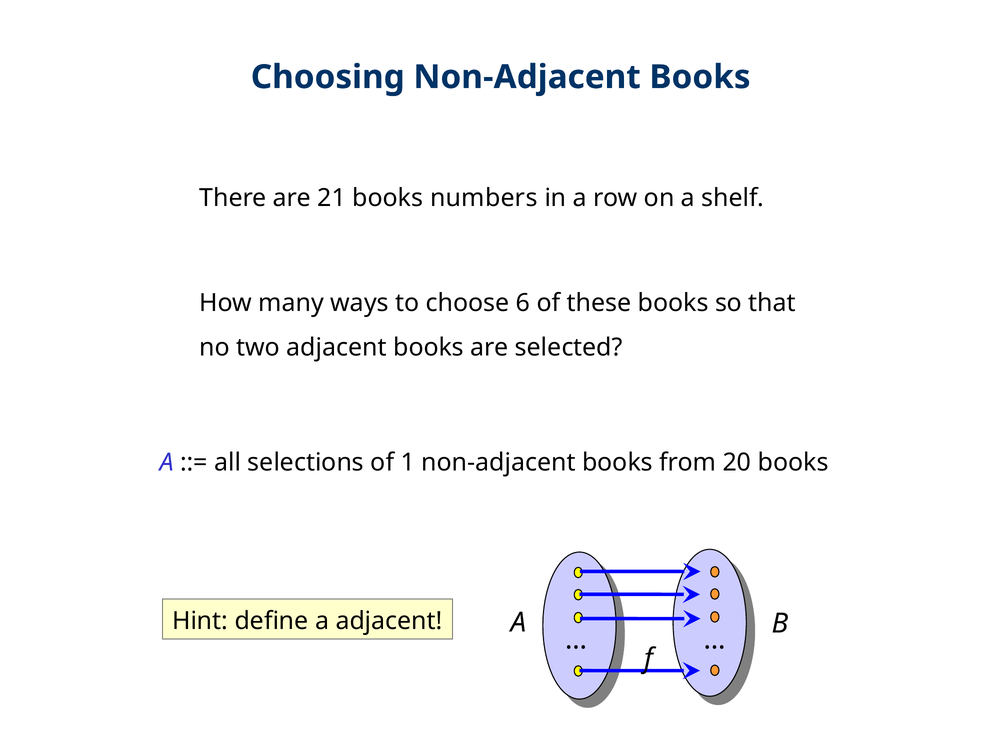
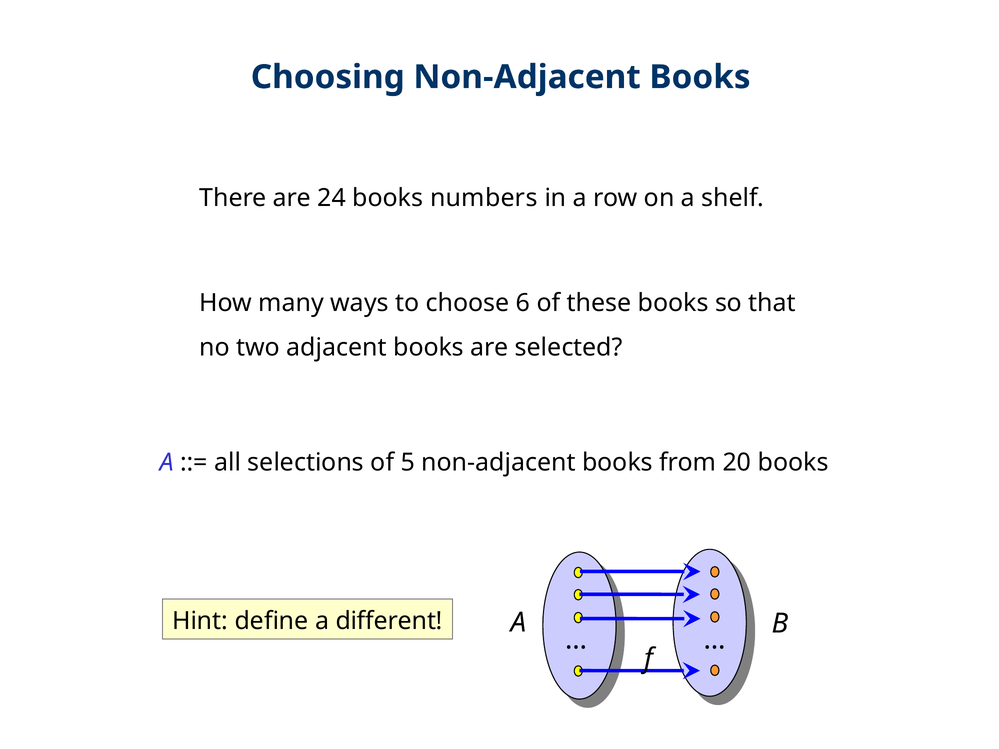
21: 21 -> 24
1: 1 -> 5
a adjacent: adjacent -> different
